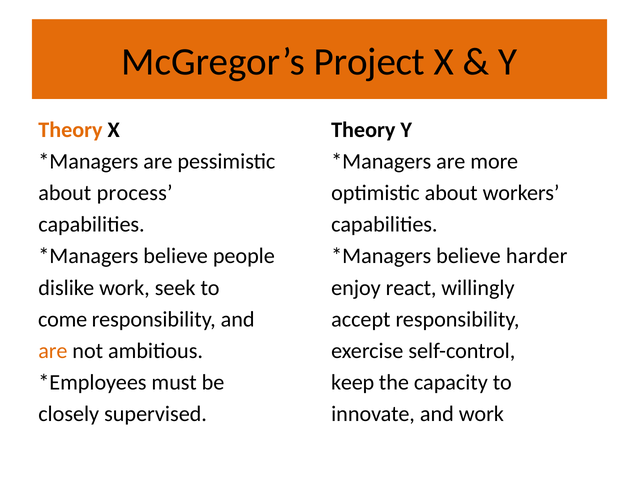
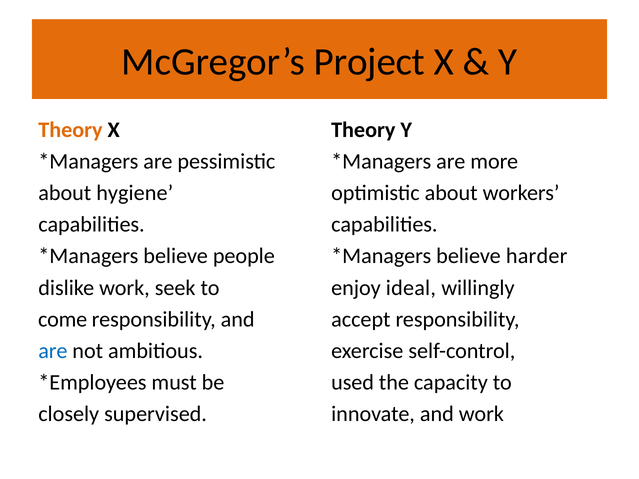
process: process -> hygiene
react: react -> ideal
are at (53, 351) colour: orange -> blue
keep: keep -> used
